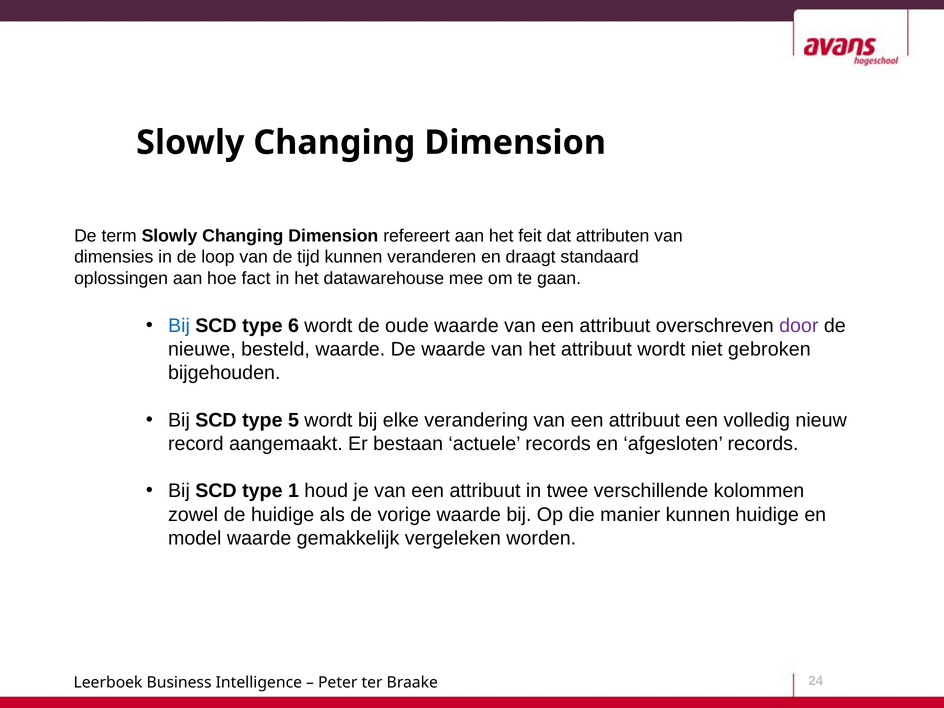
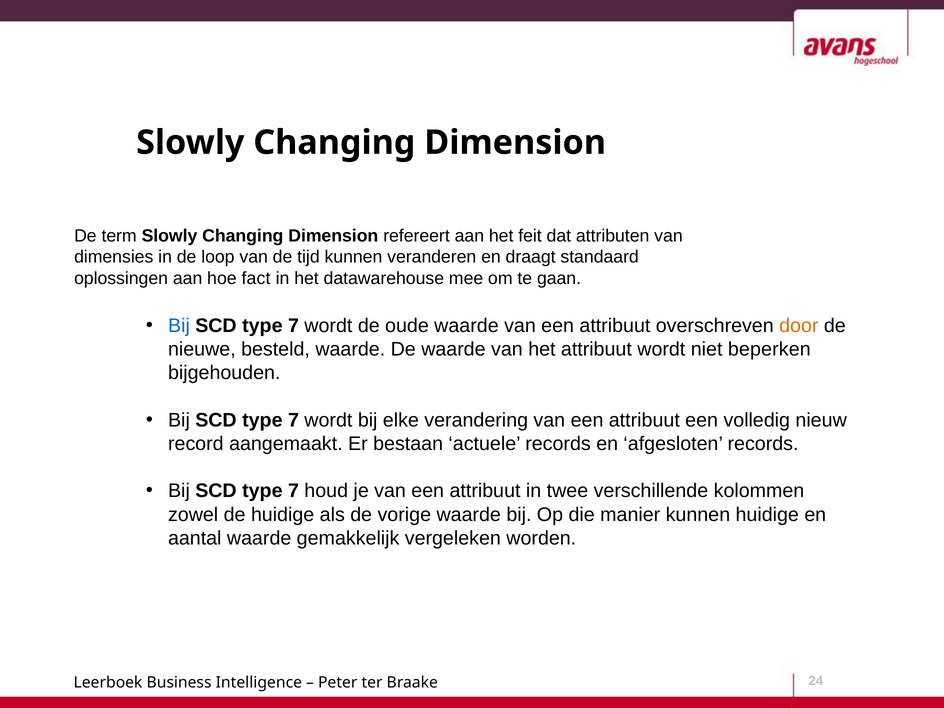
6 at (293, 326): 6 -> 7
door colour: purple -> orange
gebroken: gebroken -> beperken
5 at (293, 420): 5 -> 7
1 at (293, 491): 1 -> 7
model: model -> aantal
